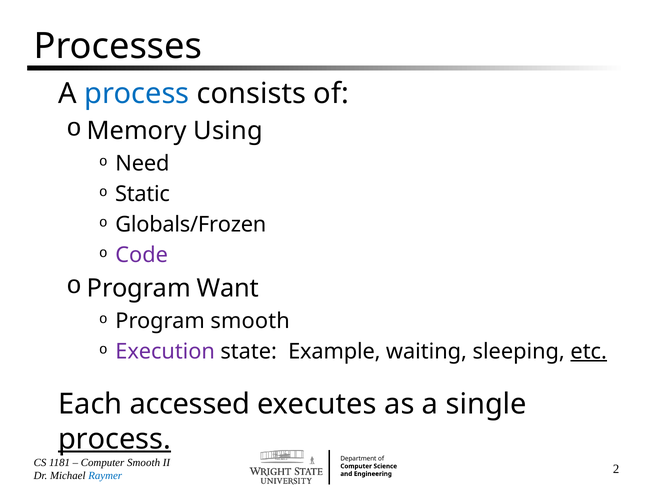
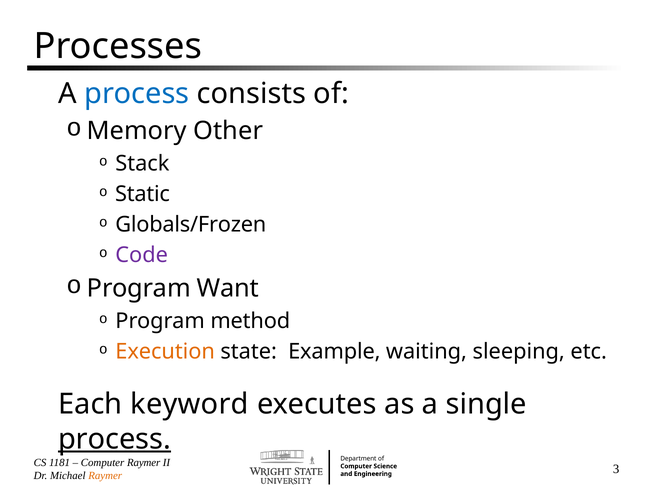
Using: Using -> Other
Need: Need -> Stack
Program smooth: smooth -> method
Execution colour: purple -> orange
etc underline: present -> none
accessed: accessed -> keyword
Computer Smooth: Smooth -> Raymer
Raymer at (105, 475) colour: blue -> orange
2: 2 -> 3
